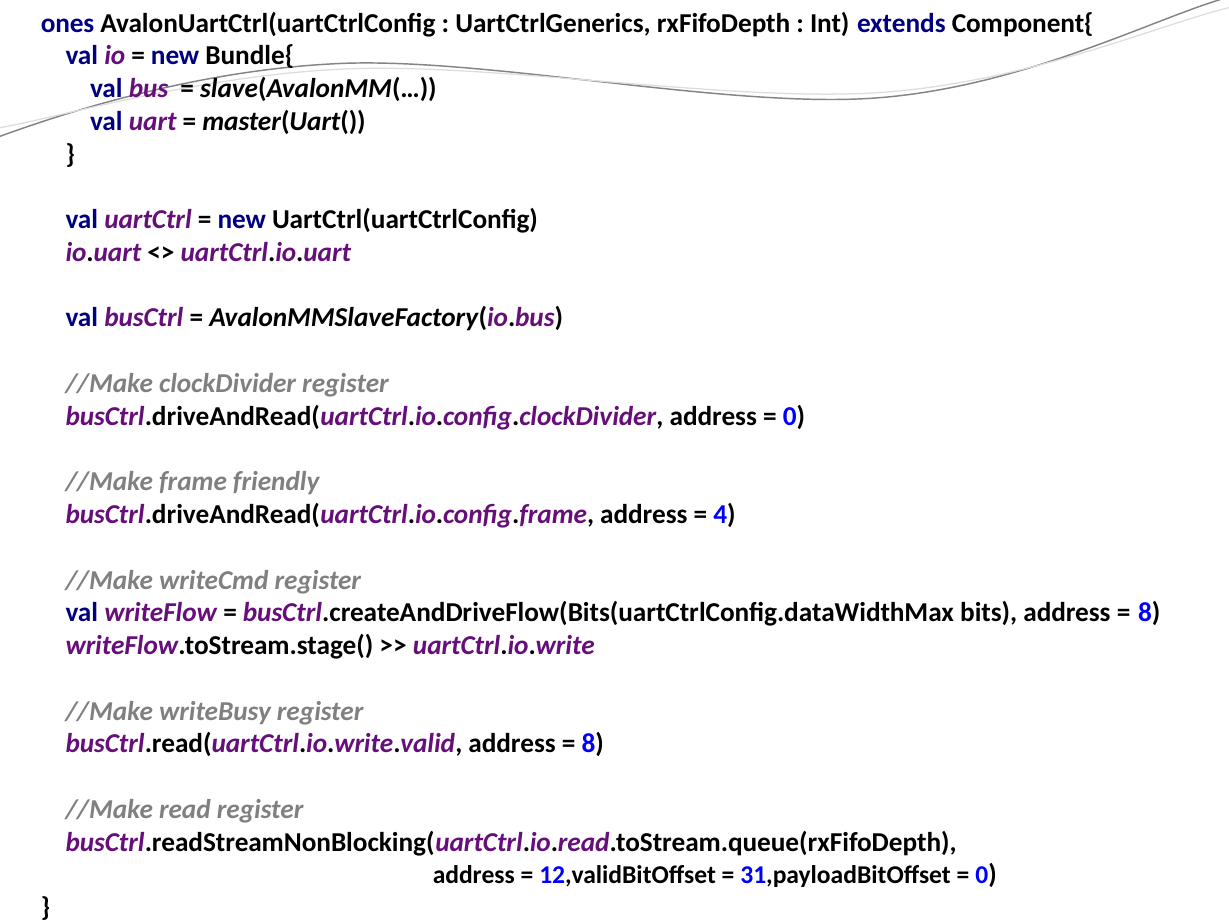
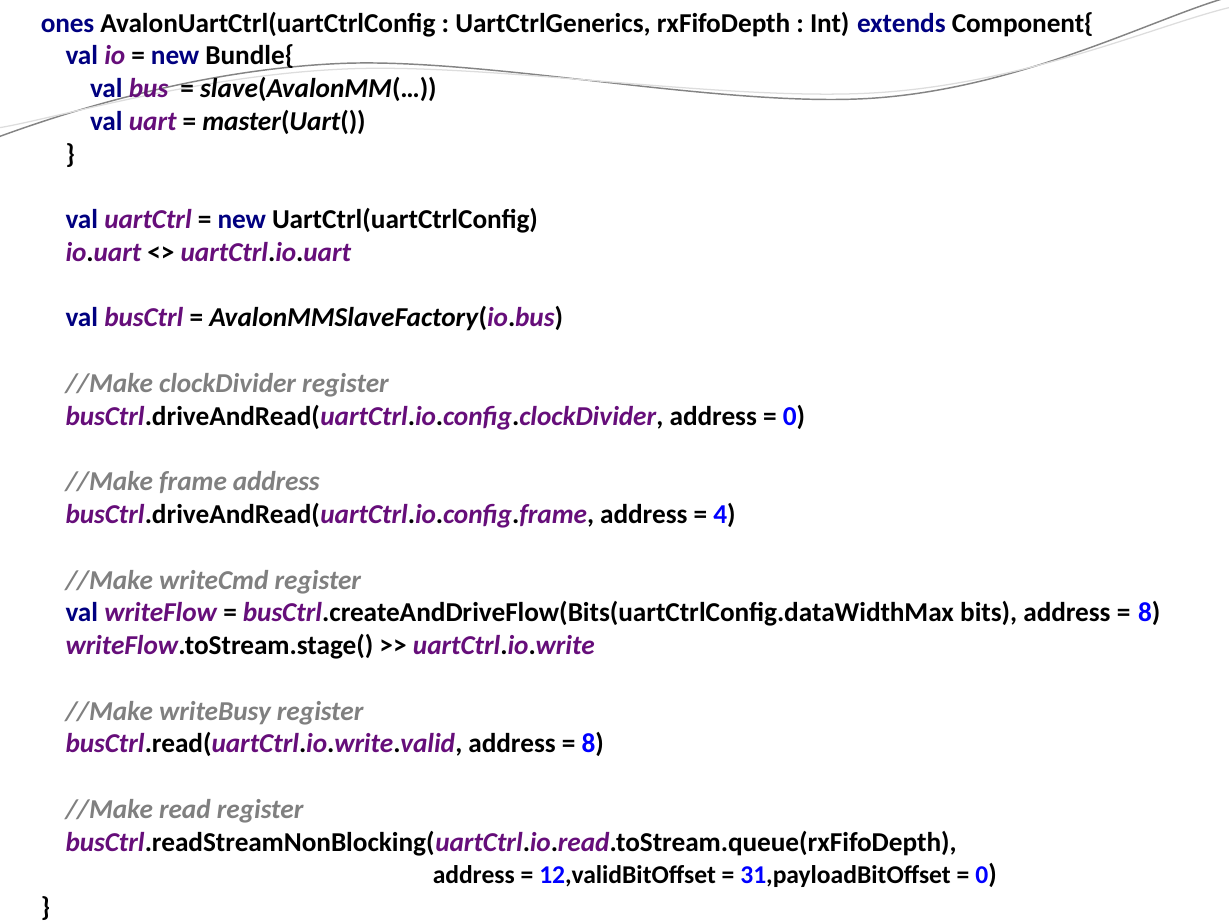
frame friendly: friendly -> address
